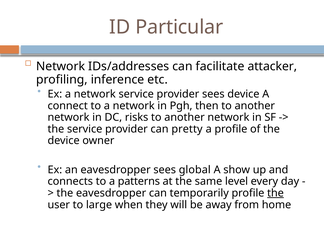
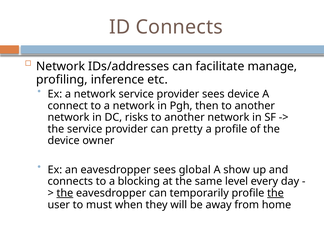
ID Particular: Particular -> Connects
attacker: attacker -> manage
patterns: patterns -> blocking
the at (65, 193) underline: none -> present
large: large -> must
